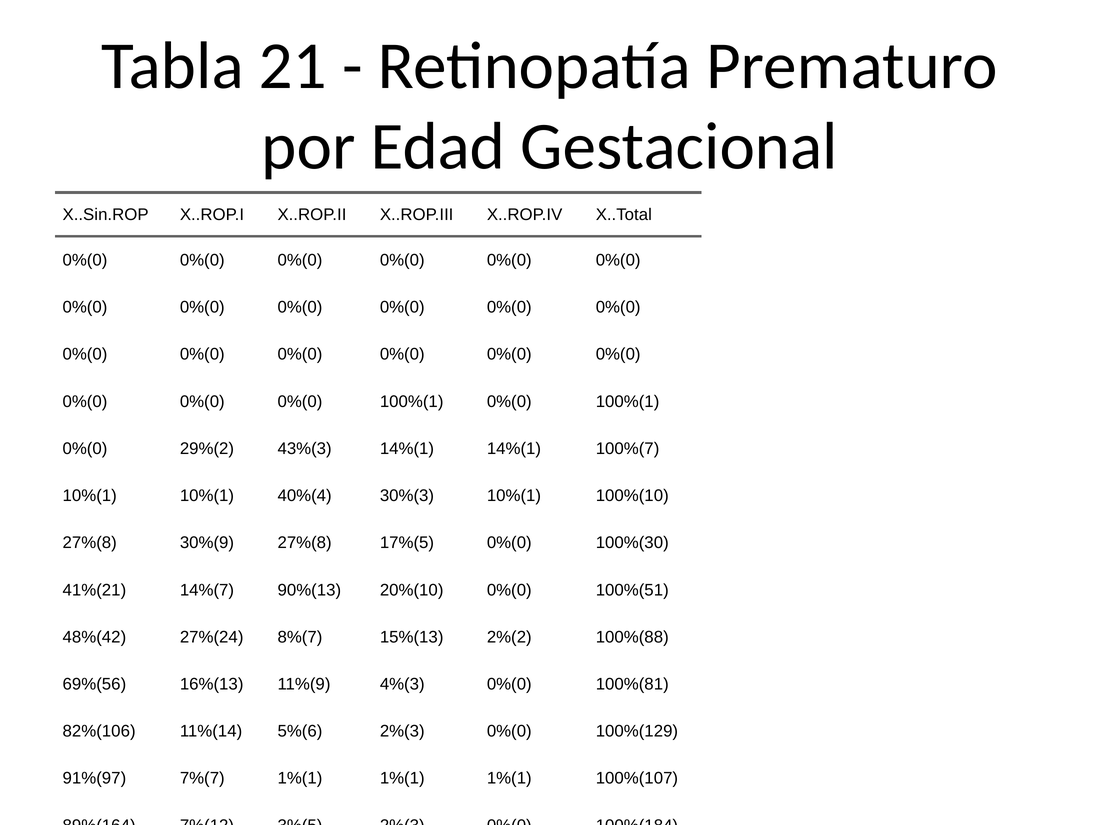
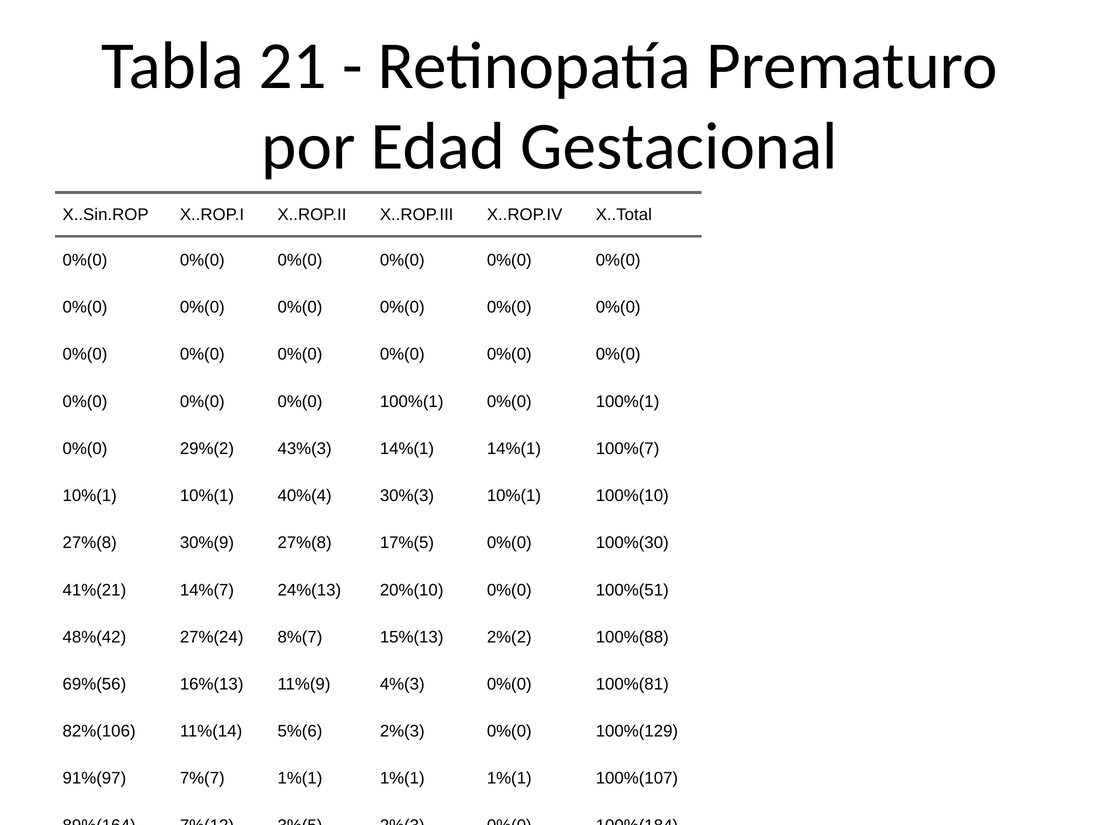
90%(13: 90%(13 -> 24%(13
